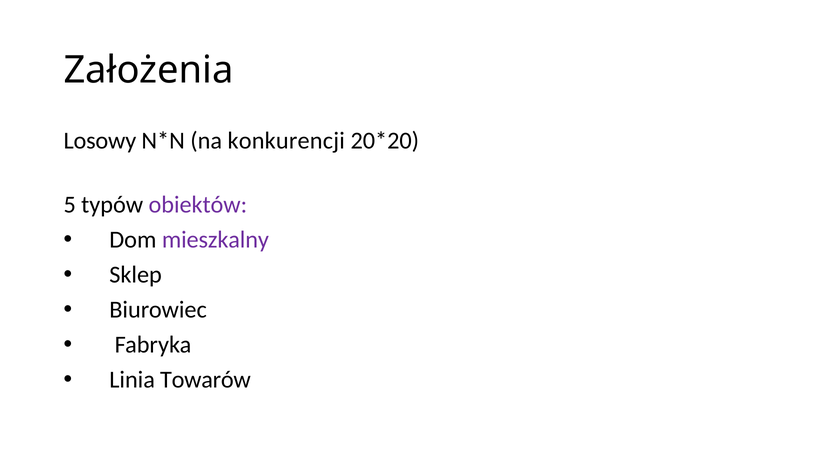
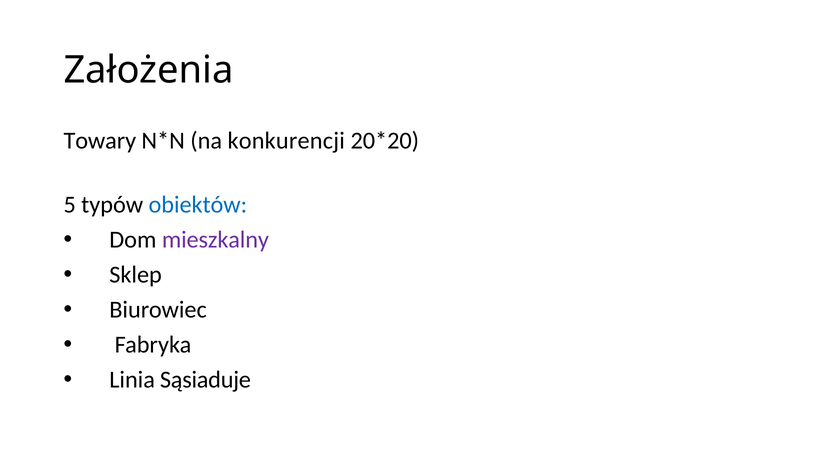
Losowy: Losowy -> Towary
obiektów colour: purple -> blue
Towarów: Towarów -> Sąsiaduje
